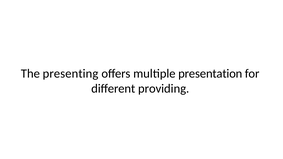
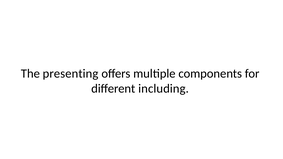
presentation: presentation -> components
providing: providing -> including
